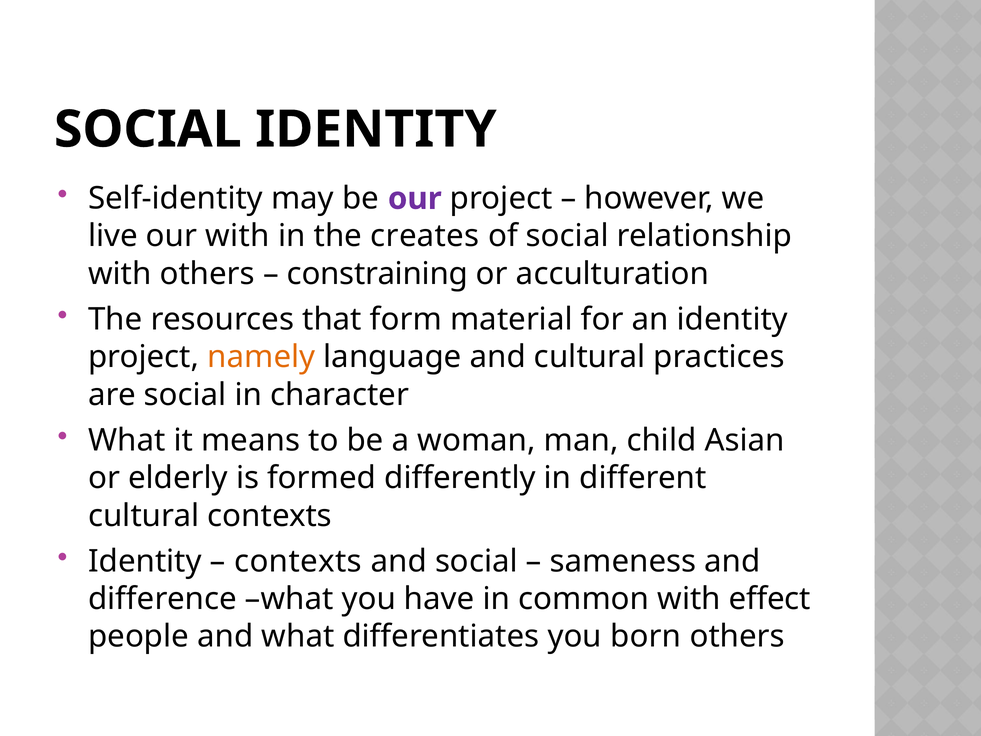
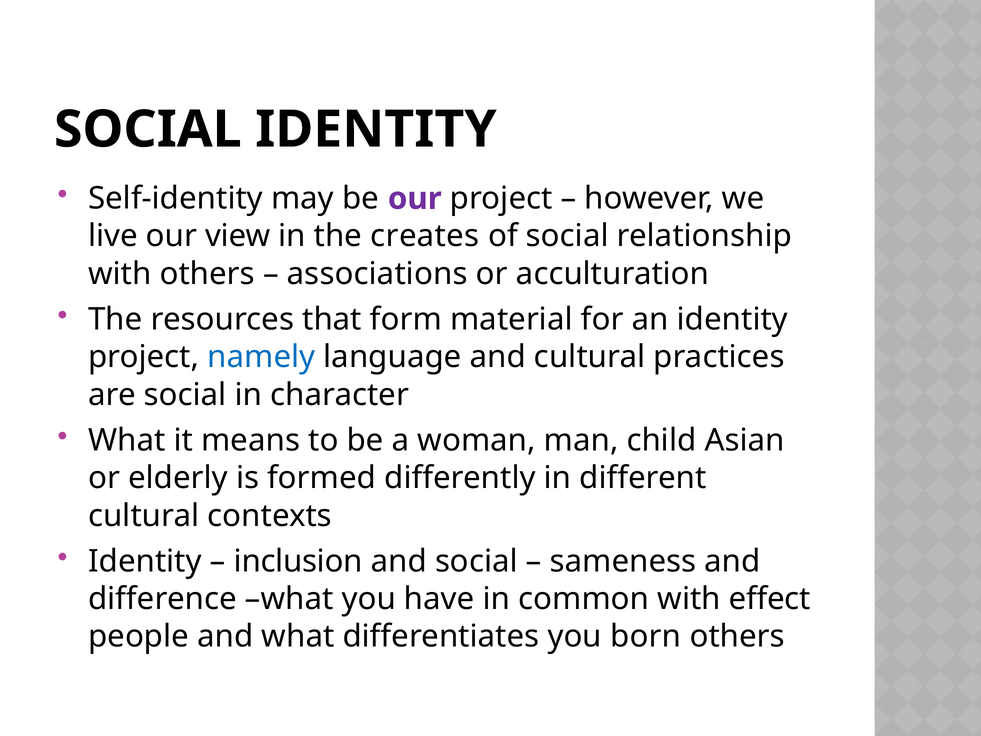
our with: with -> view
constraining: constraining -> associations
namely colour: orange -> blue
contexts at (298, 561): contexts -> inclusion
